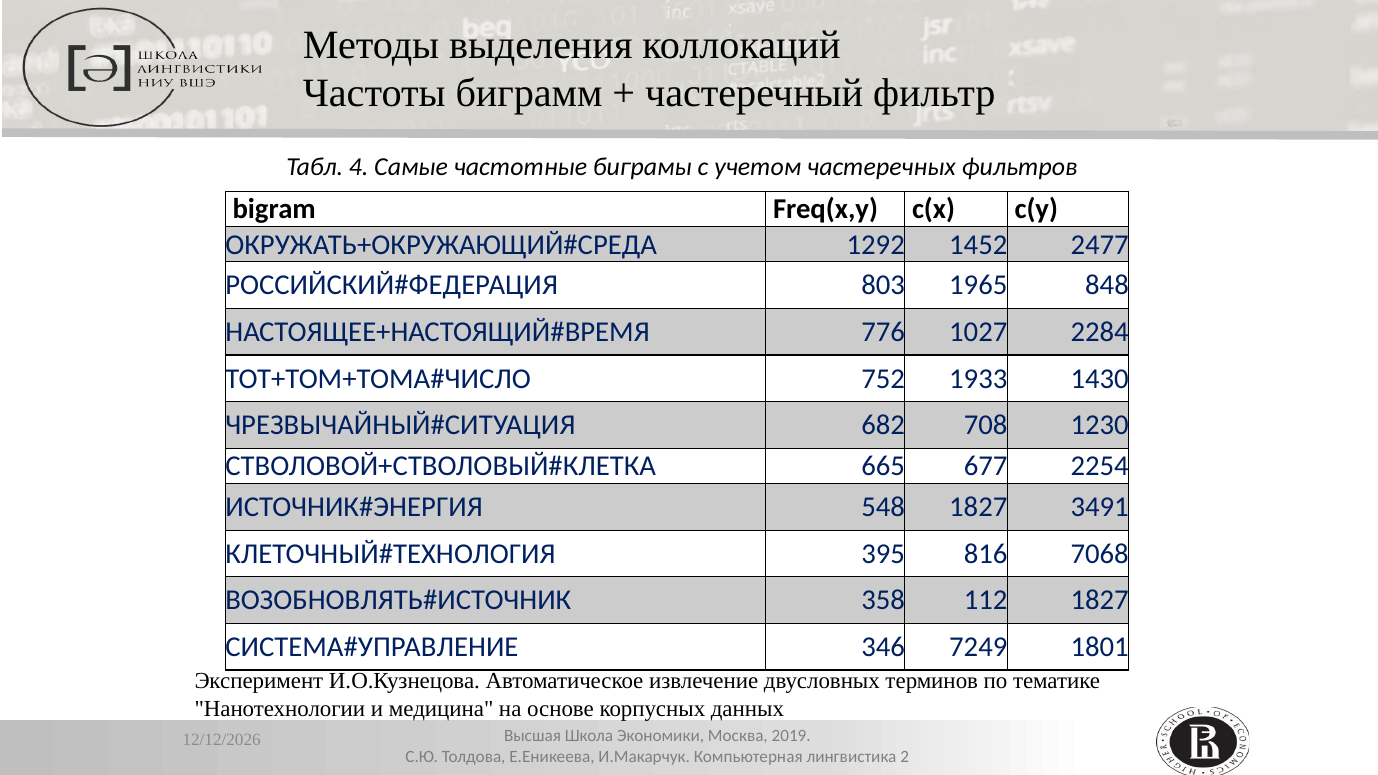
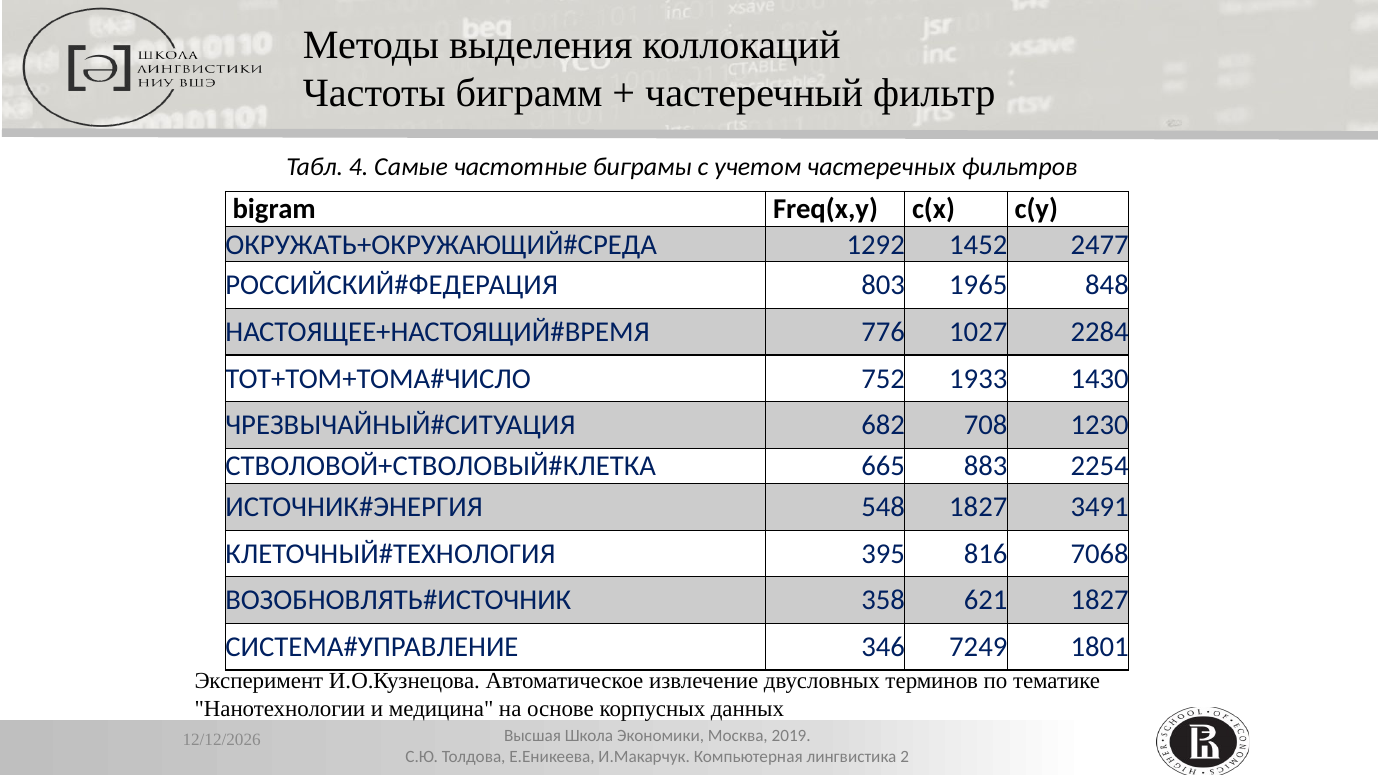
677: 677 -> 883
112: 112 -> 621
